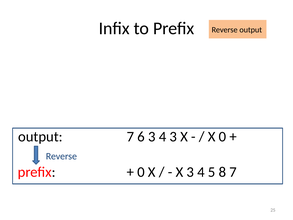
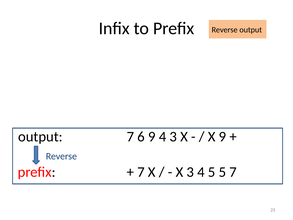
6 3: 3 -> 9
X 0: 0 -> 9
0 at (141, 172): 0 -> 7
5 8: 8 -> 5
